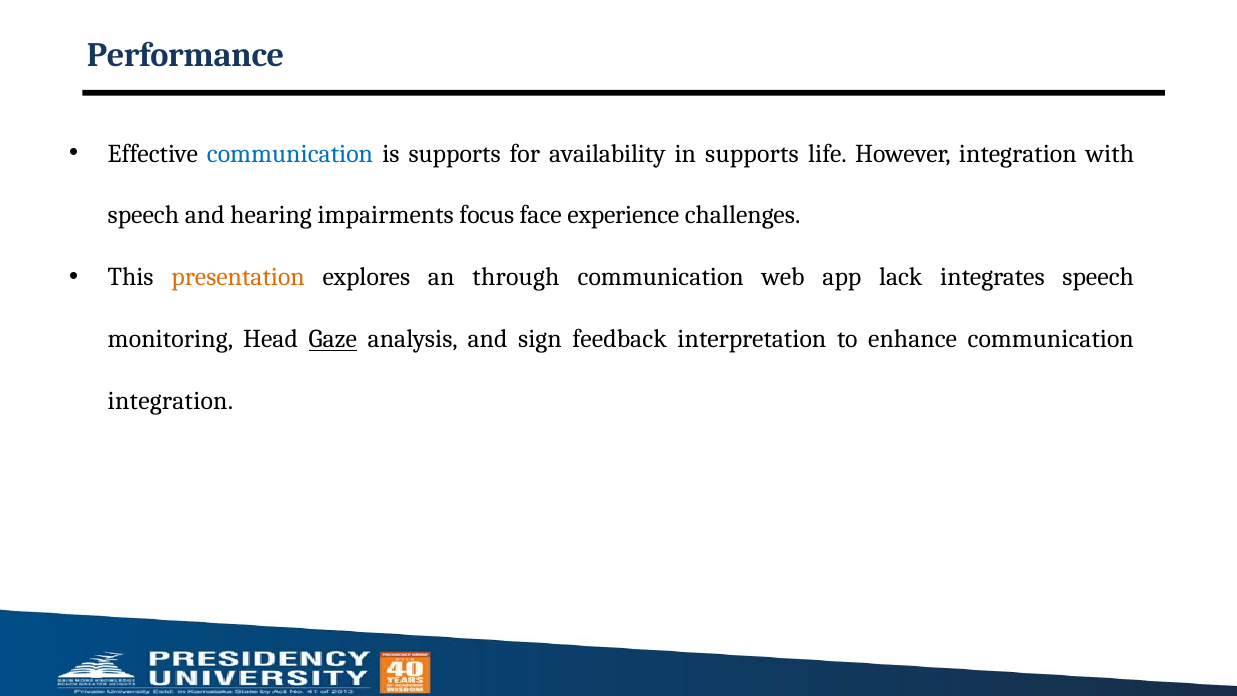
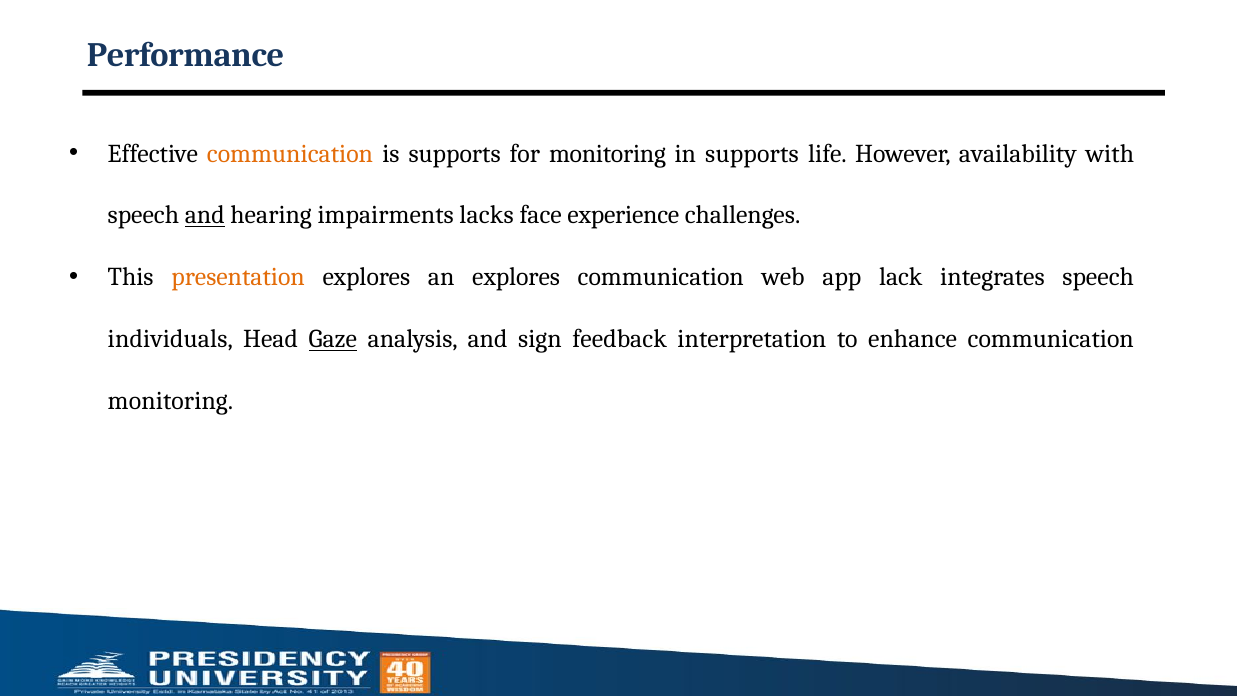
communication at (290, 153) colour: blue -> orange
for availability: availability -> monitoring
However integration: integration -> availability
and at (205, 215) underline: none -> present
focus: focus -> lacks
an through: through -> explores
monitoring: monitoring -> individuals
integration at (170, 401): integration -> monitoring
